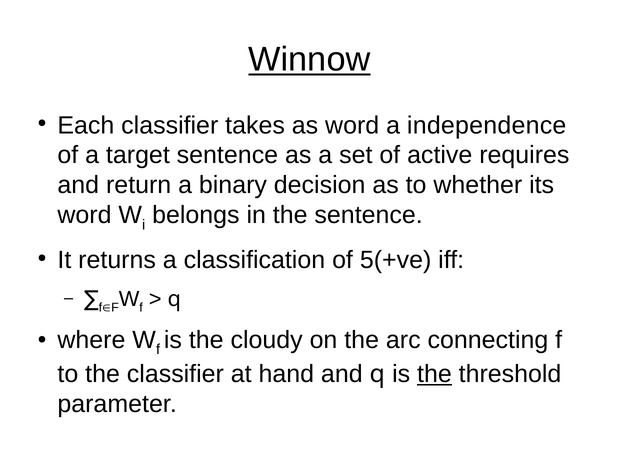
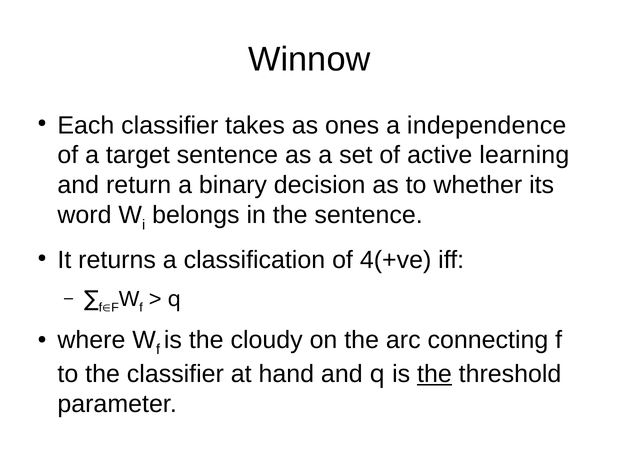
Winnow underline: present -> none
as word: word -> ones
requires: requires -> learning
5(+ve: 5(+ve -> 4(+ve
